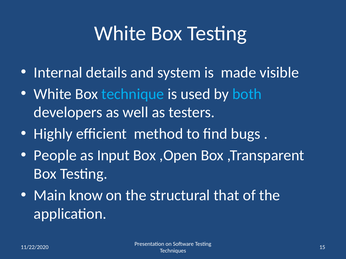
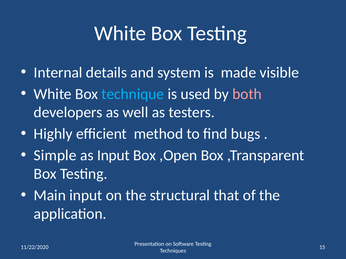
both colour: light blue -> pink
People: People -> Simple
Main know: know -> input
